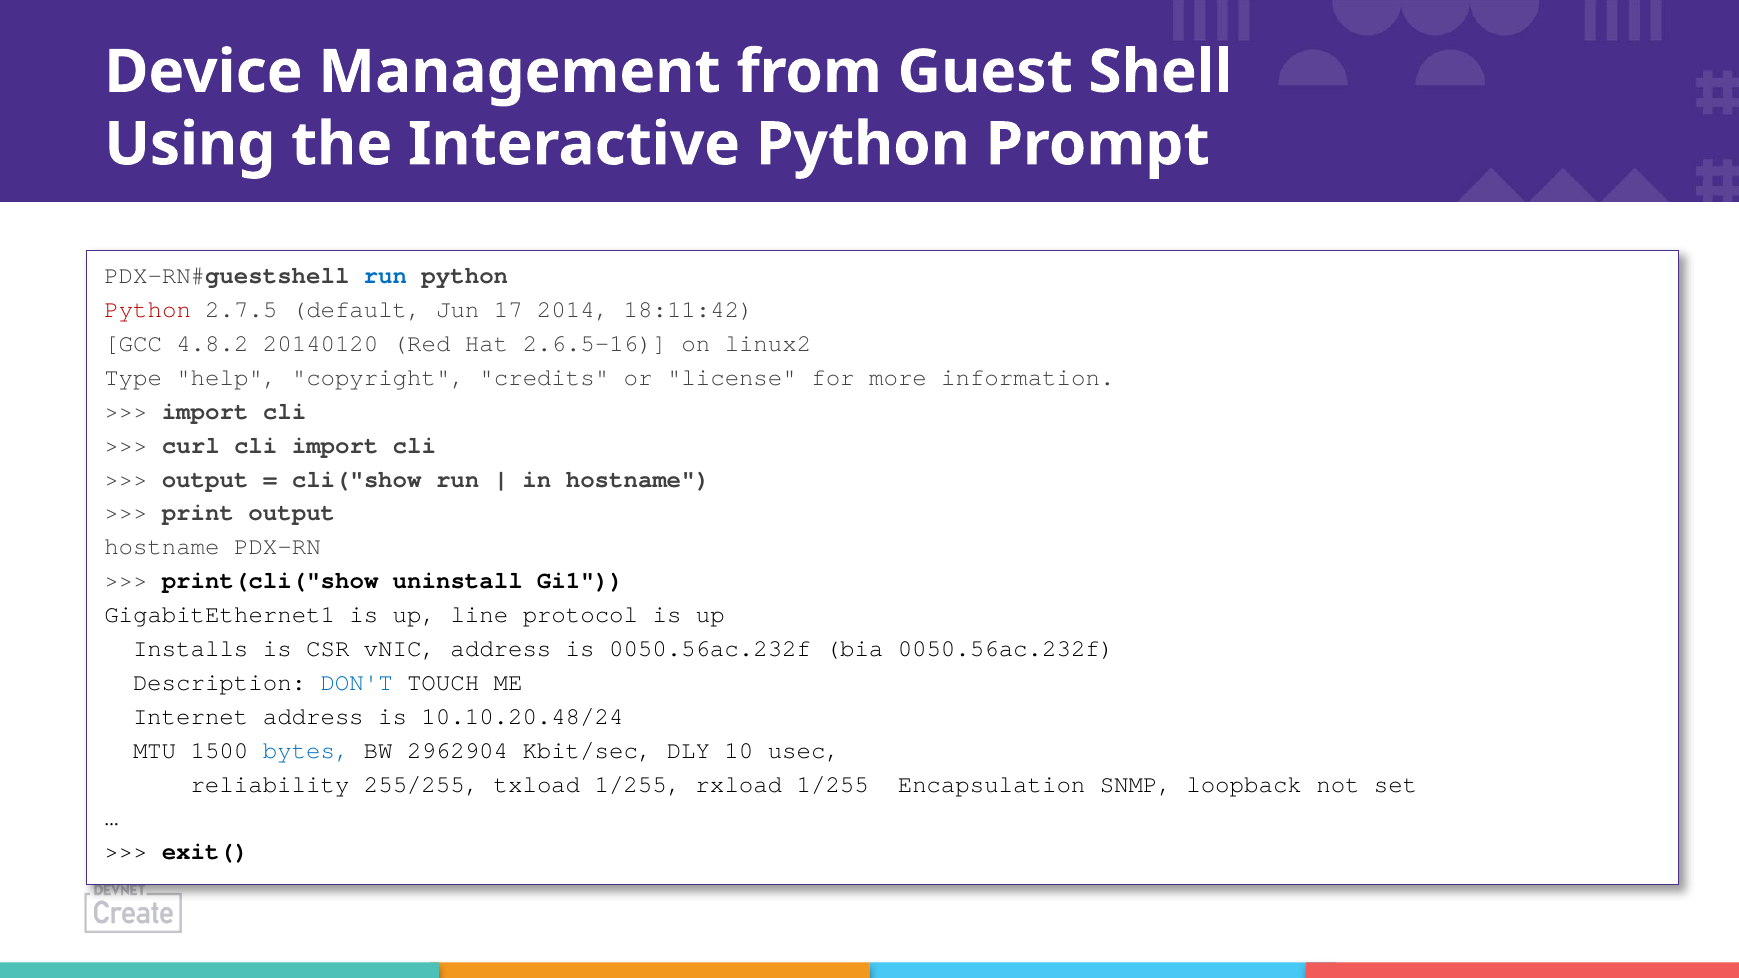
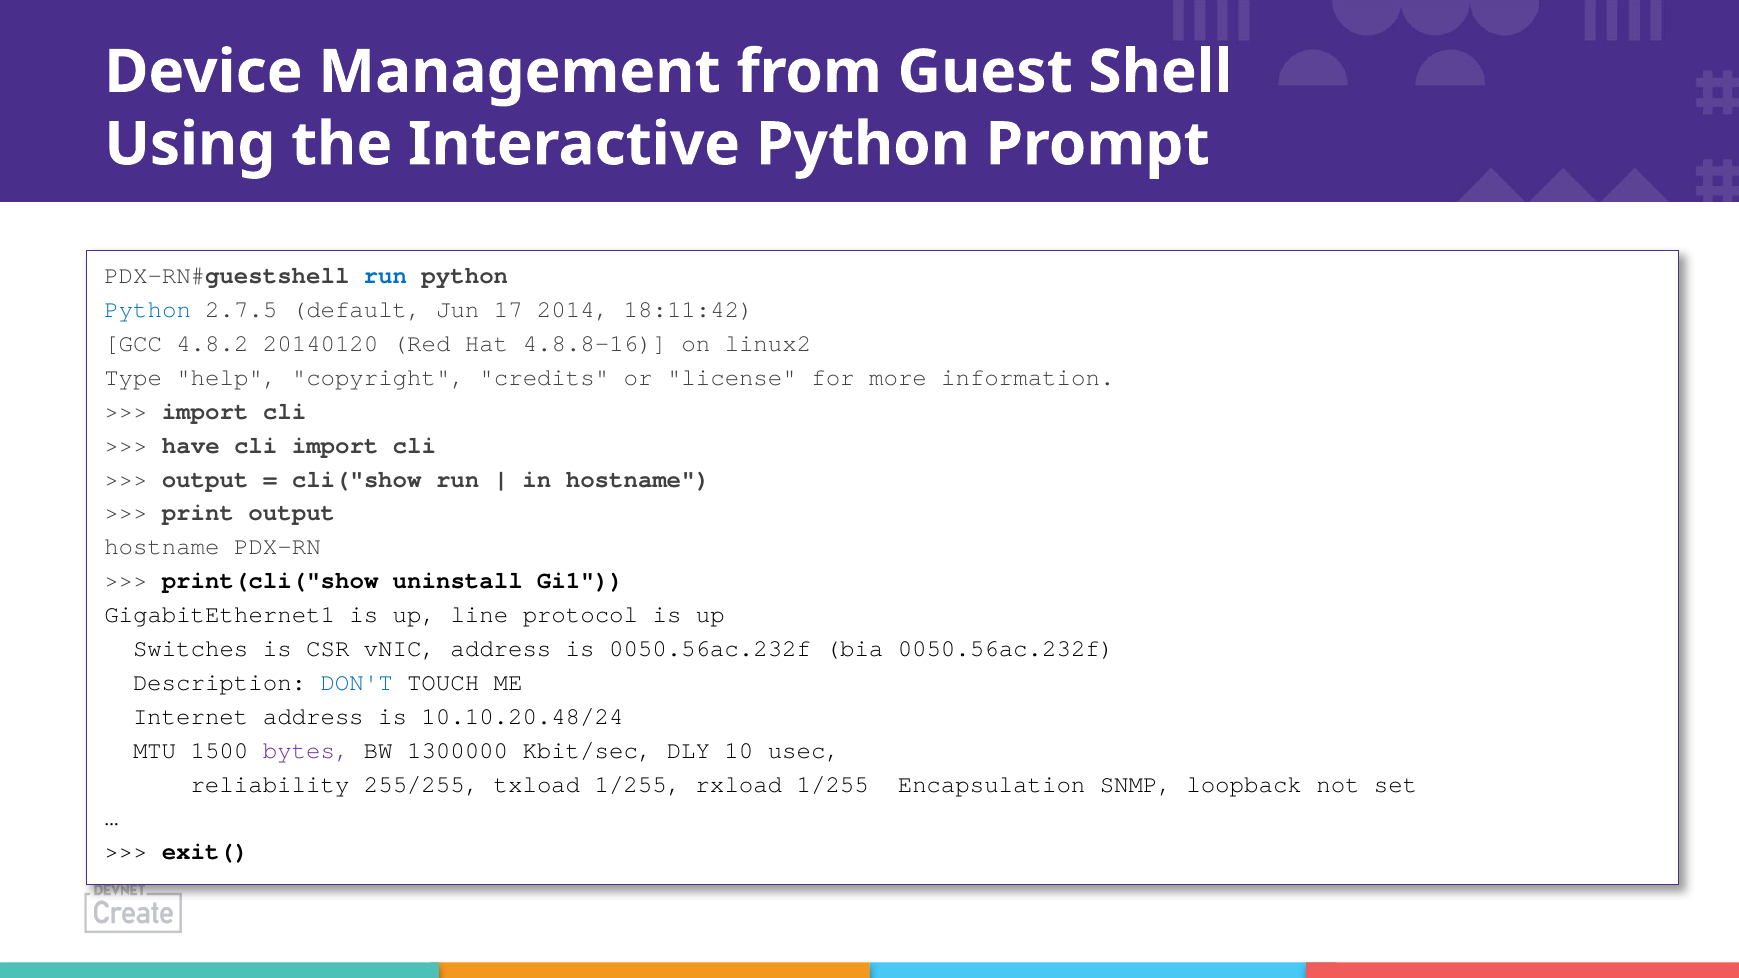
Python at (148, 310) colour: red -> blue
2.6.5-16: 2.6.5-16 -> 4.8.8-16
curl: curl -> have
Installs: Installs -> Switches
bytes colour: blue -> purple
2962904: 2962904 -> 1300000
